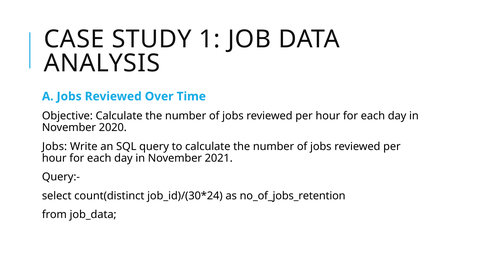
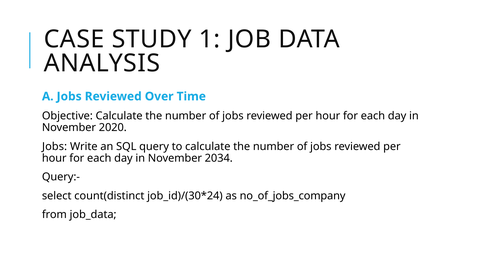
2021: 2021 -> 2034
no_of_jobs_retention: no_of_jobs_retention -> no_of_jobs_company
